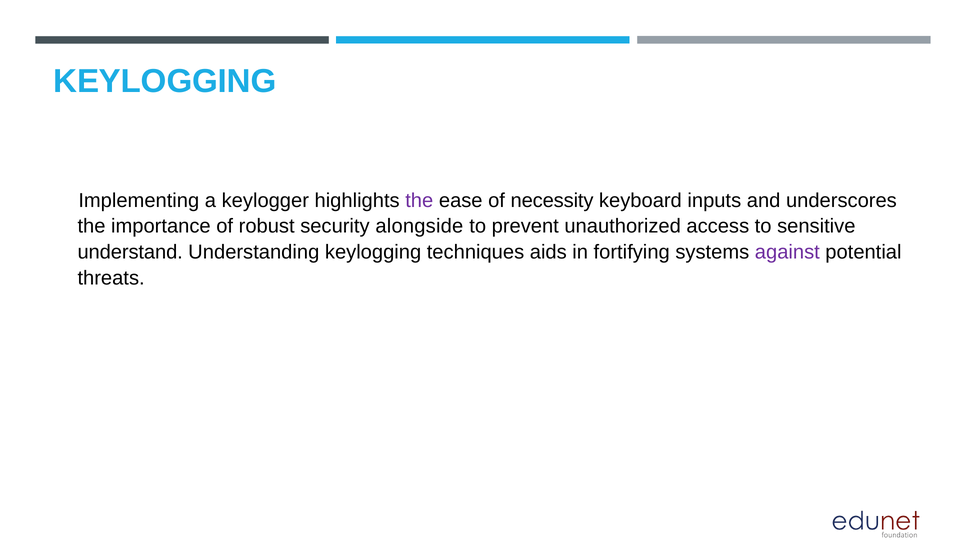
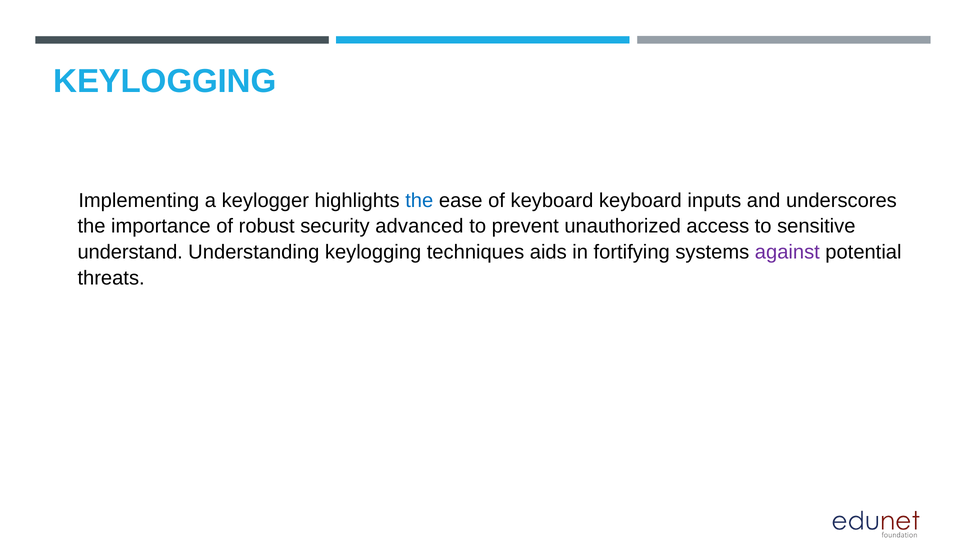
the at (419, 201) colour: purple -> blue
of necessity: necessity -> keyboard
alongside: alongside -> advanced
